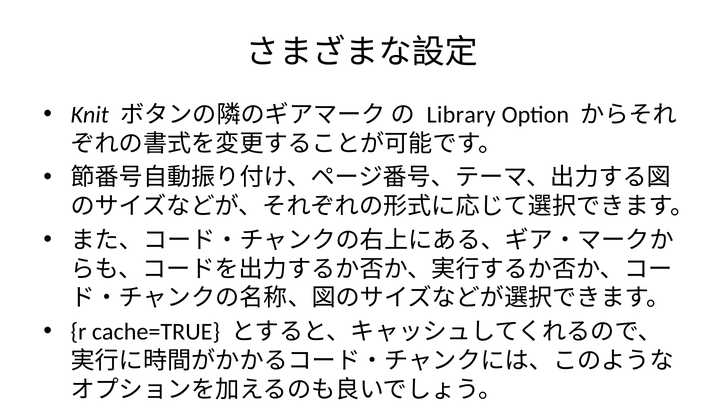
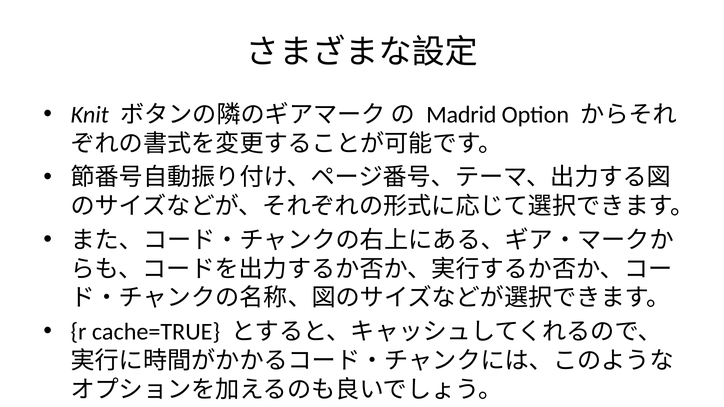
Library: Library -> Madrid
